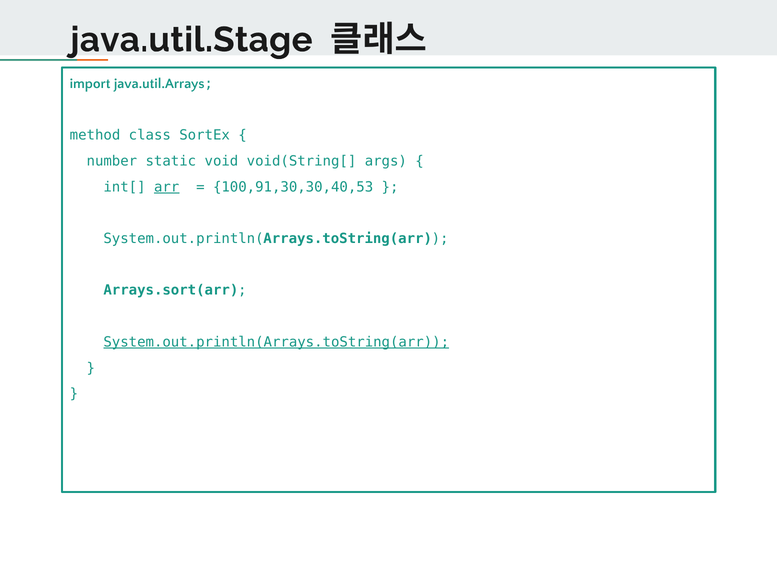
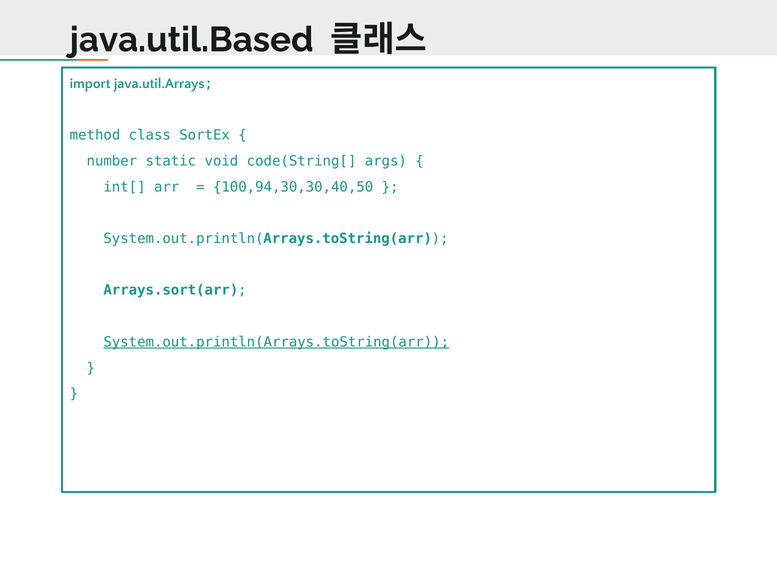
java.util.Stage: java.util.Stage -> java.util.Based
void(String[: void(String[ -> code(String[
arr underline: present -> none
100,91,30,30,40,53: 100,91,30,30,40,53 -> 100,94,30,30,40,50
